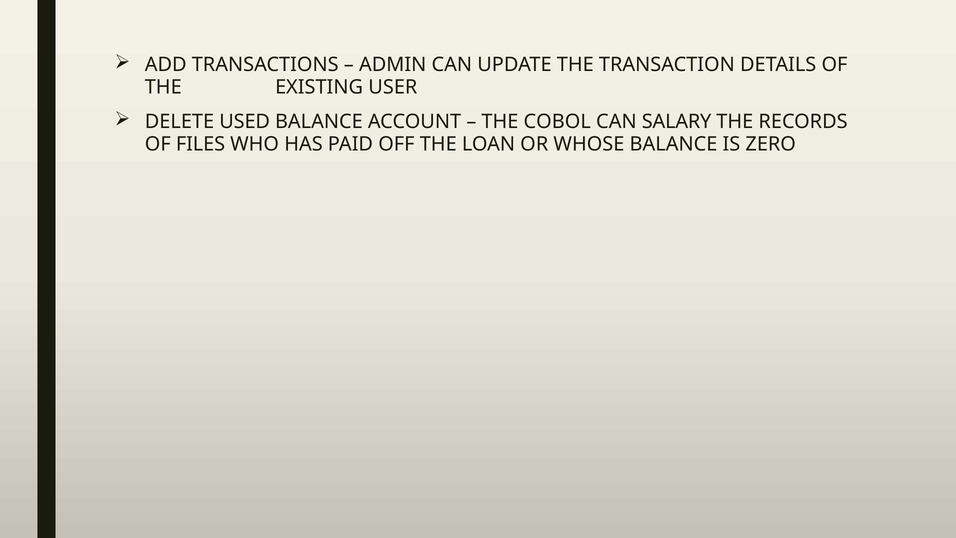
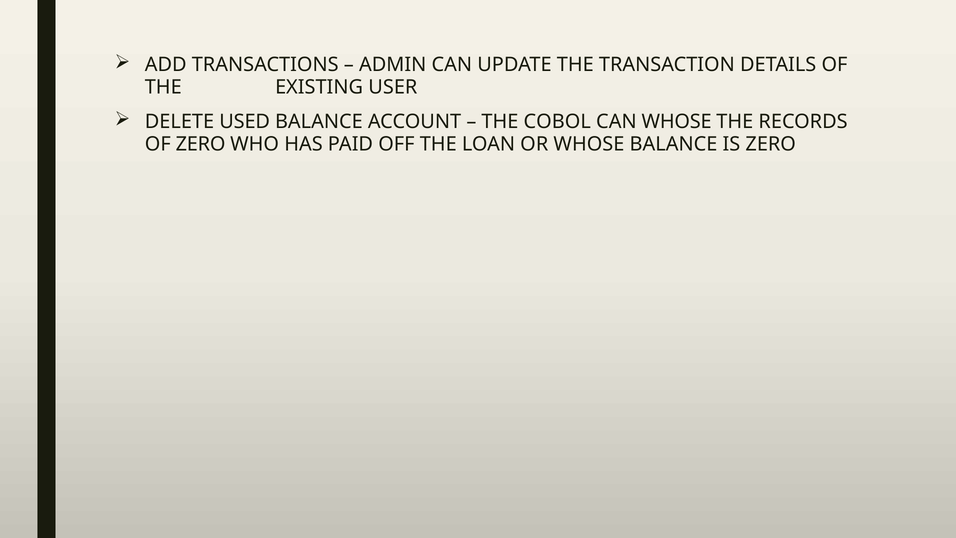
CAN SALARY: SALARY -> WHOSE
OF FILES: FILES -> ZERO
